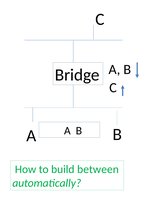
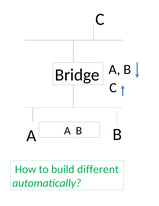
between: between -> different
